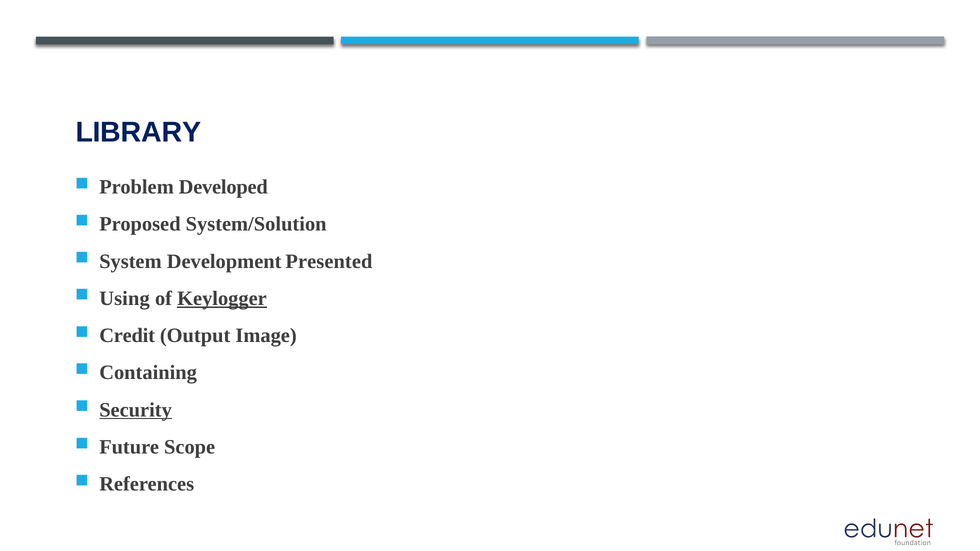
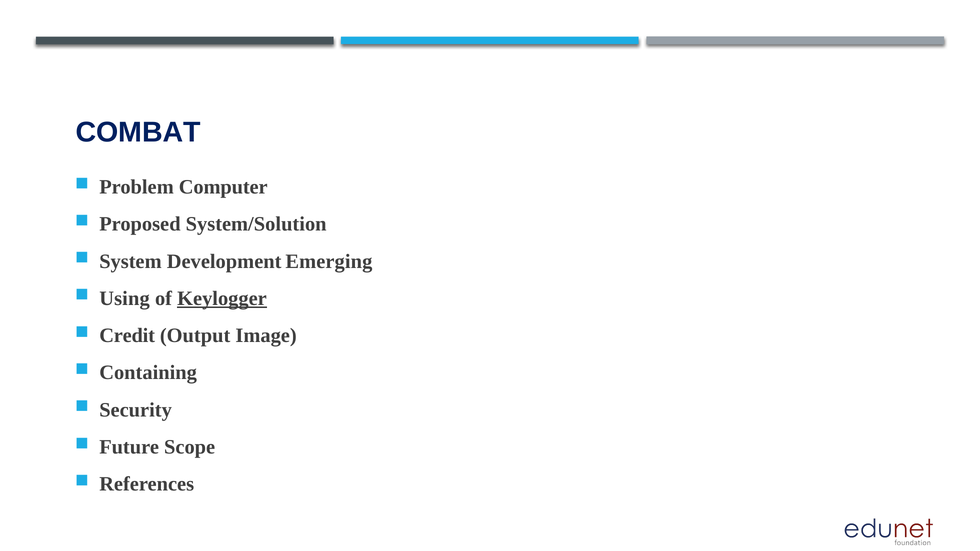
LIBRARY: LIBRARY -> COMBAT
Developed: Developed -> Computer
Presented: Presented -> Emerging
Security underline: present -> none
